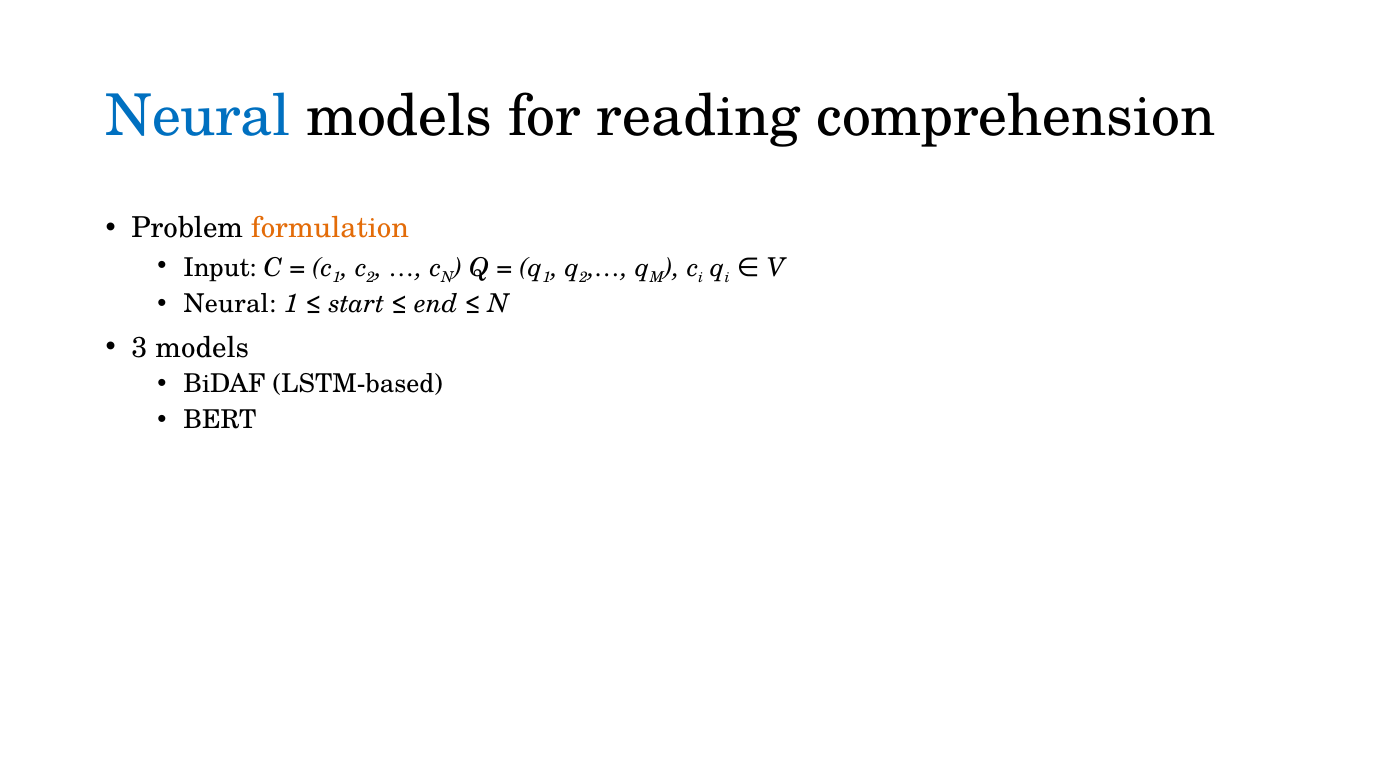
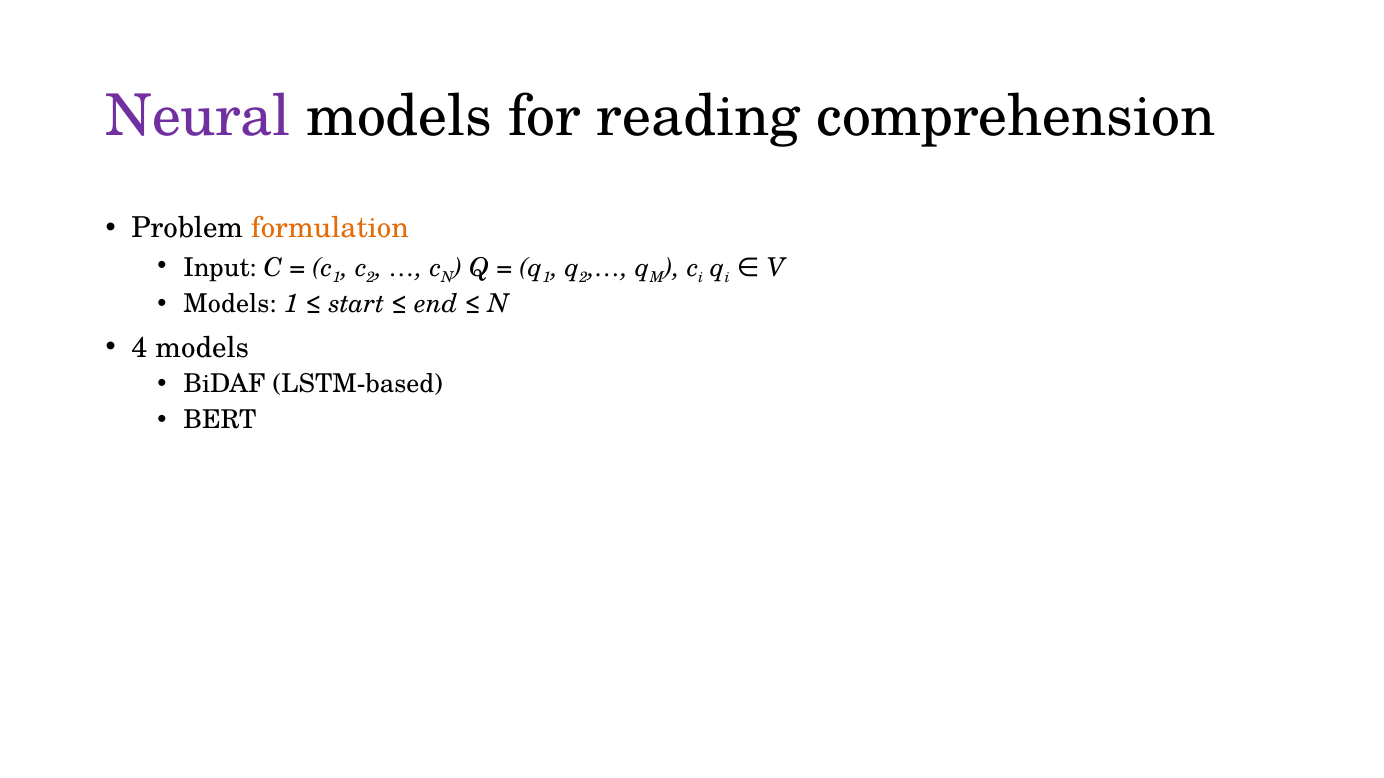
Neural at (198, 116) colour: blue -> purple
Neural at (230, 304): Neural -> Models
3: 3 -> 4
